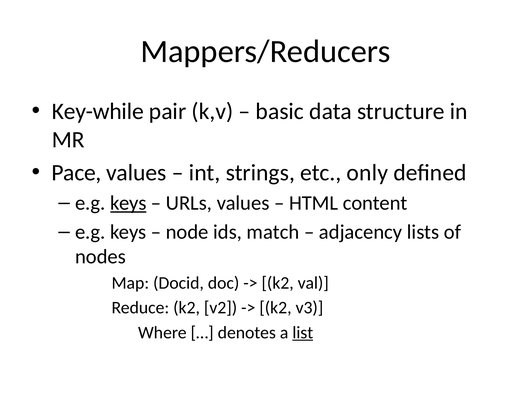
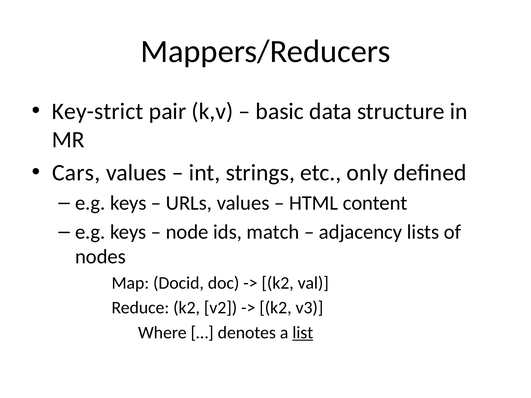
Key-while: Key-while -> Key-strict
Pace: Pace -> Cars
keys at (128, 203) underline: present -> none
